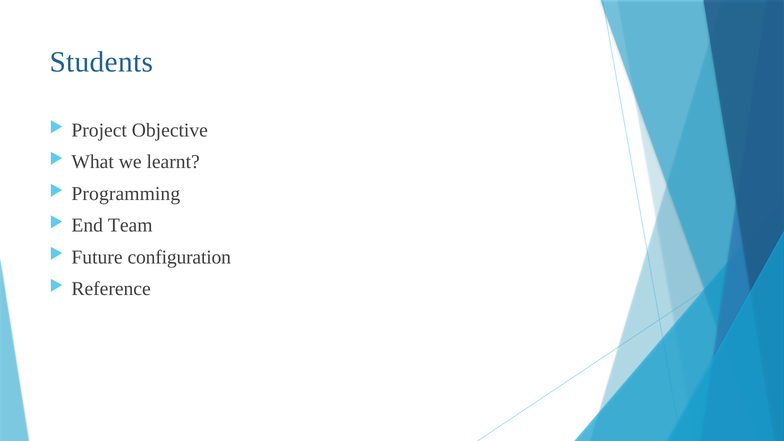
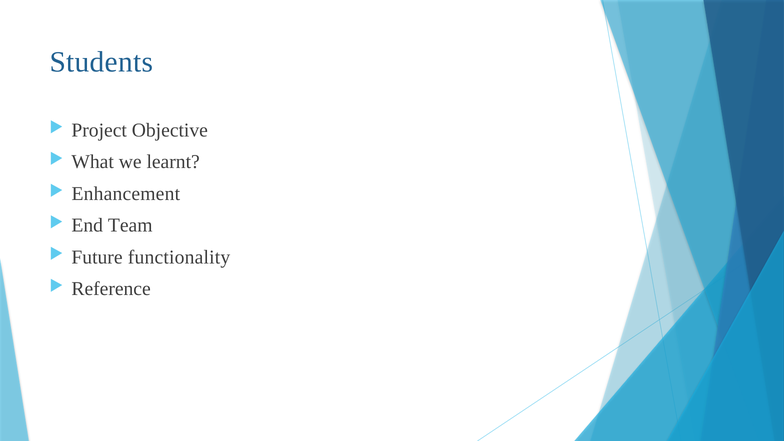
Programming: Programming -> Enhancement
configuration: configuration -> functionality
